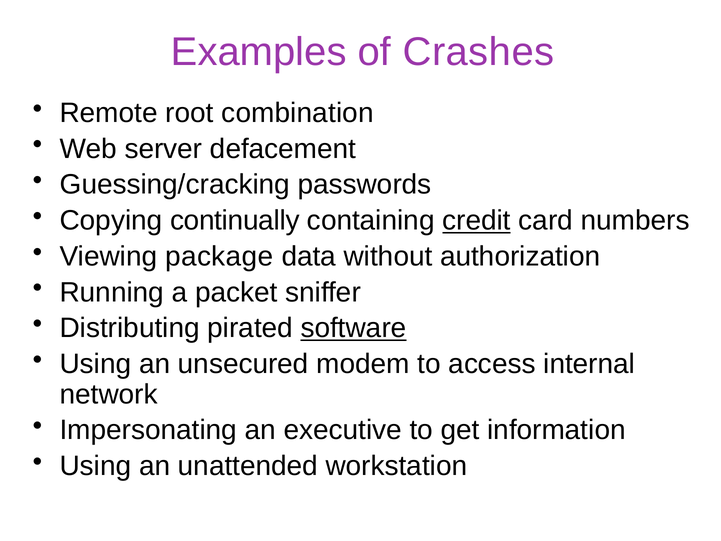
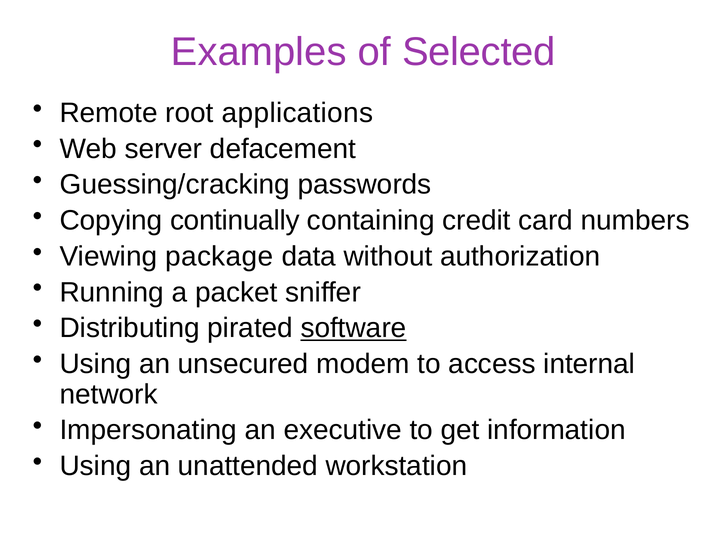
Crashes: Crashes -> Selected
combination: combination -> applications
credit underline: present -> none
